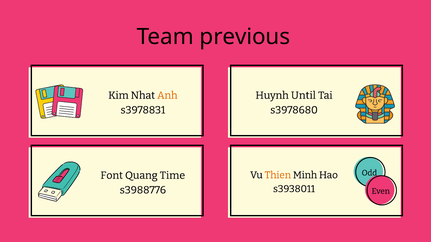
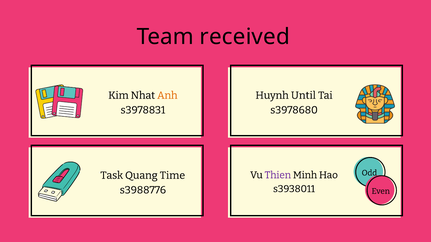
previous: previous -> received
Thien colour: orange -> purple
Font: Font -> Task
